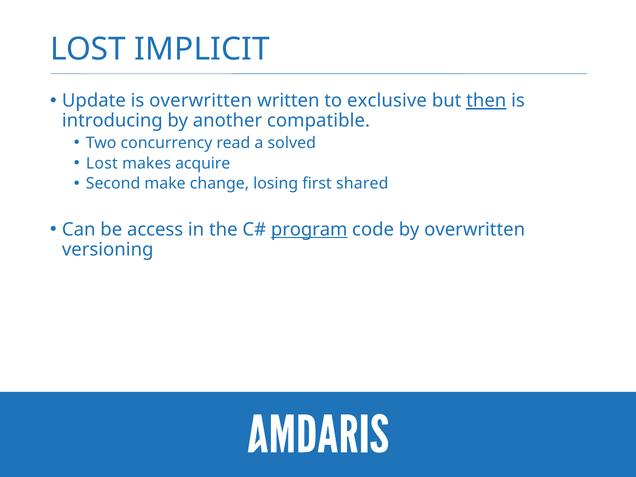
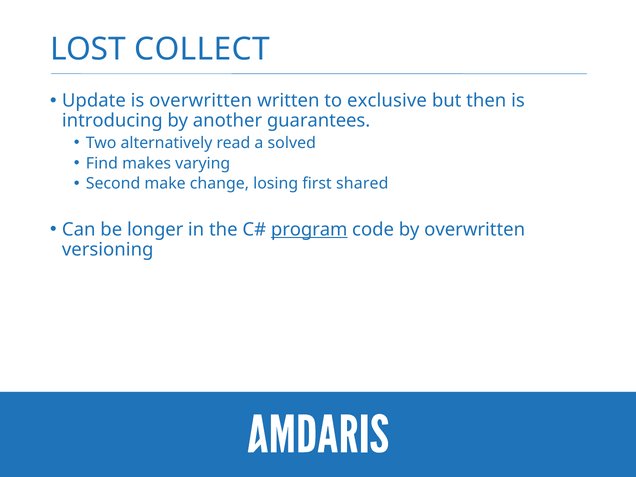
IMPLICIT: IMPLICIT -> COLLECT
then underline: present -> none
compatible: compatible -> guarantees
concurrency: concurrency -> alternatively
Lost at (102, 163): Lost -> Find
acquire: acquire -> varying
access: access -> longer
